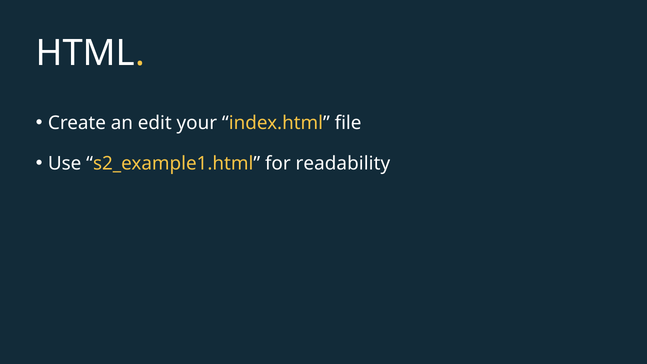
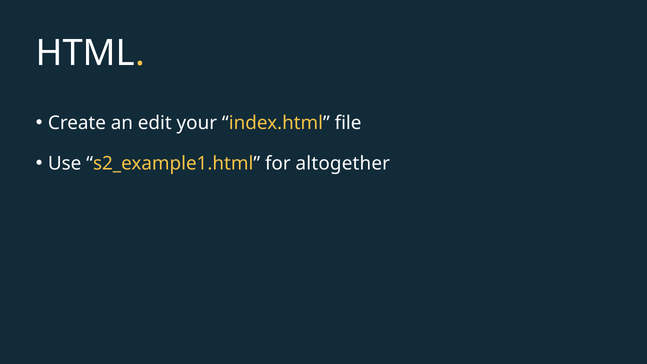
readability: readability -> altogether
